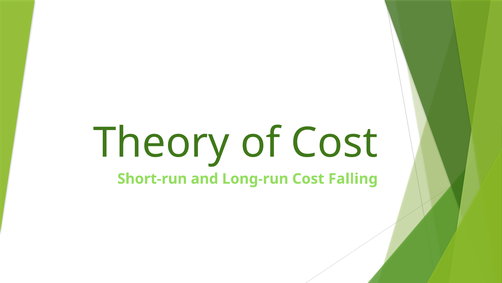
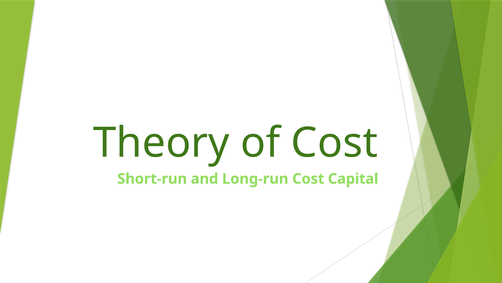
Falling: Falling -> Capital
